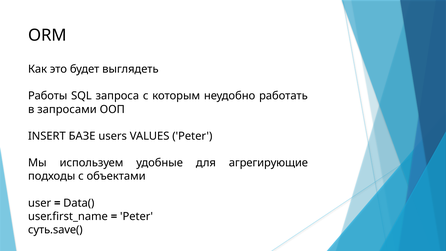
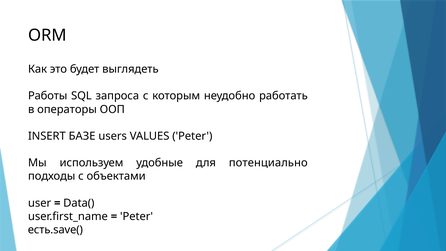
запросами: запросами -> операторы
агрегирующие: агрегирующие -> потенциально
суть.save(: суть.save( -> есть.save(
